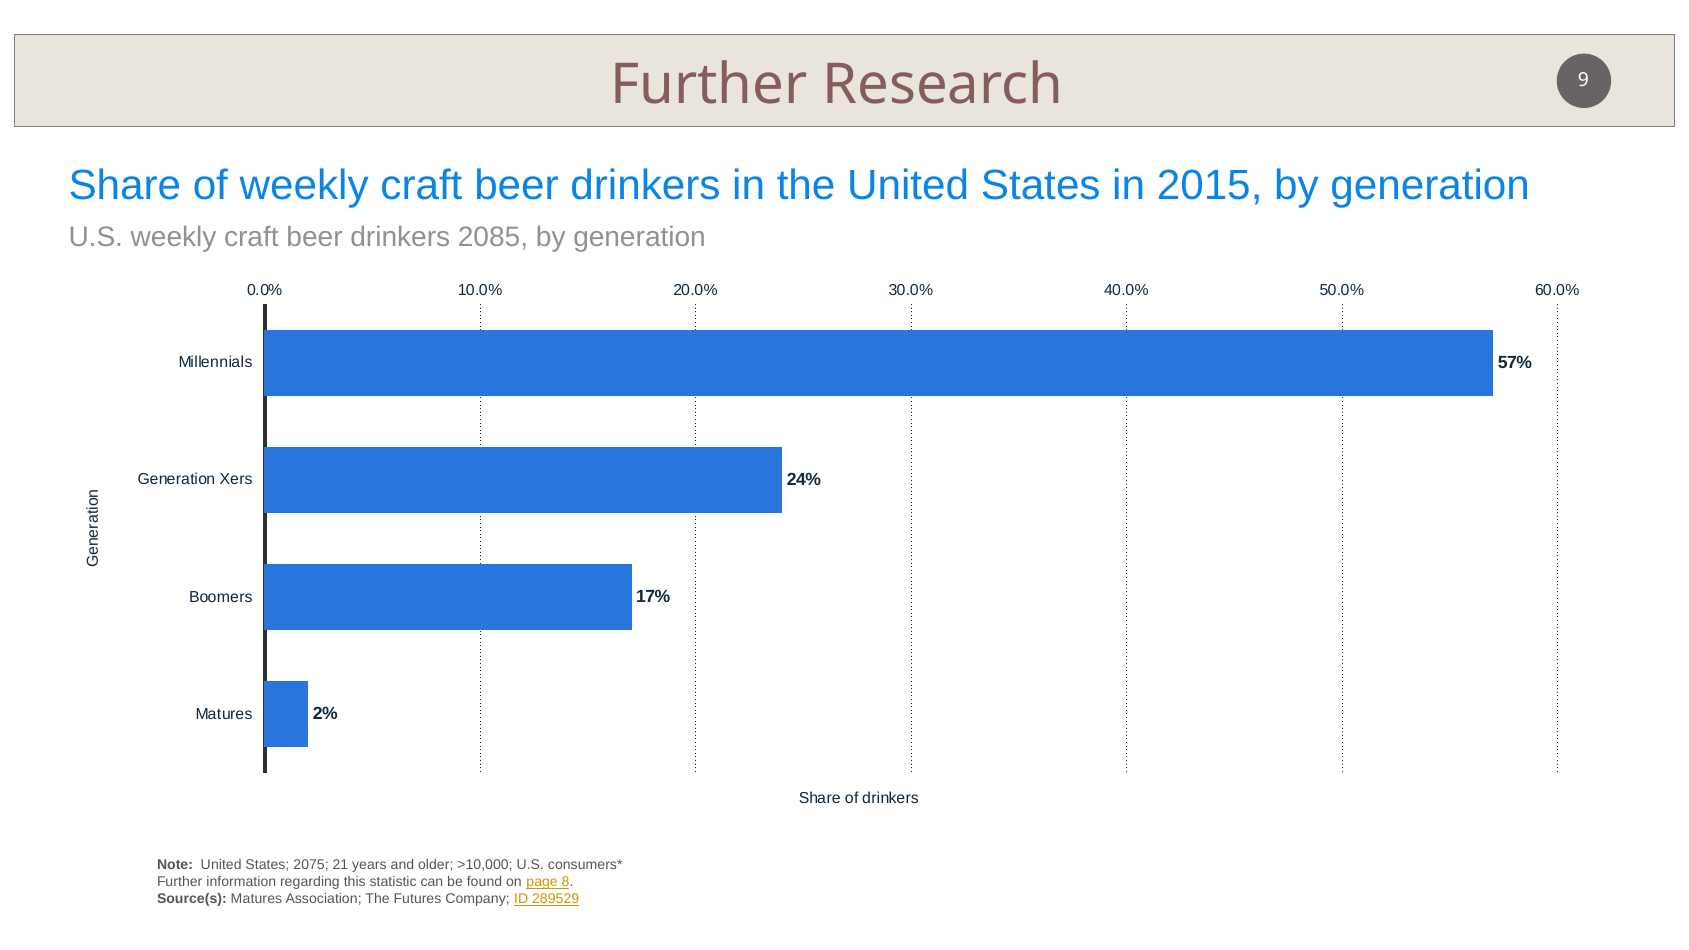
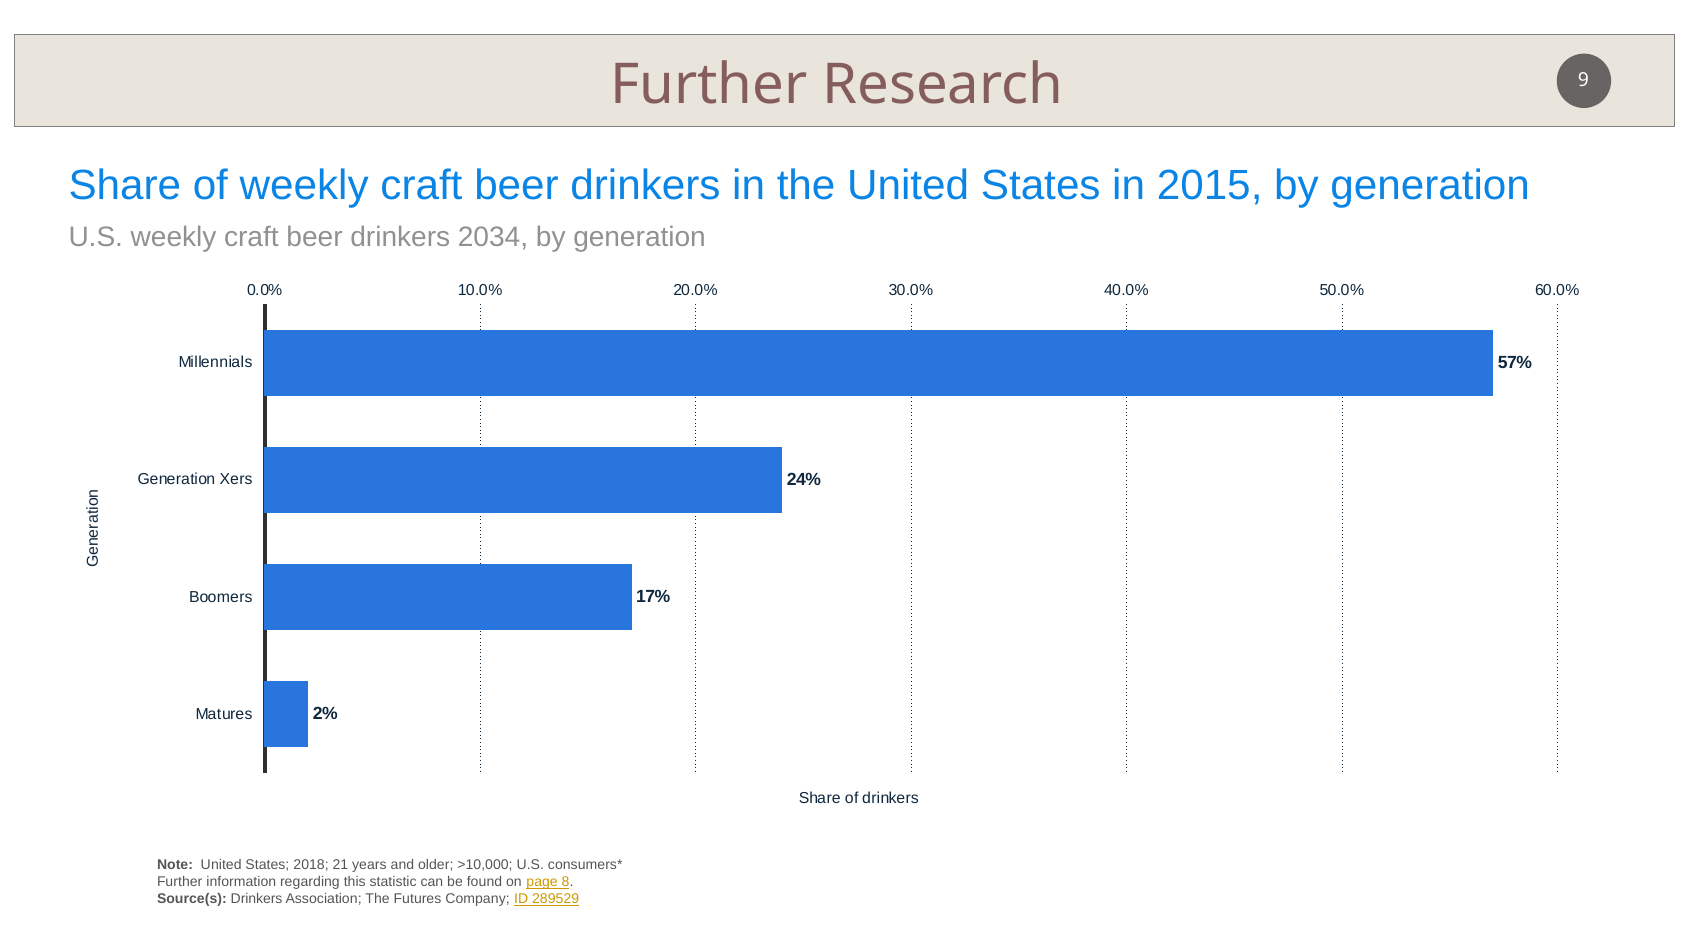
2085: 2085 -> 2034
2075: 2075 -> 2018
Source(s Matures: Matures -> Drinkers
